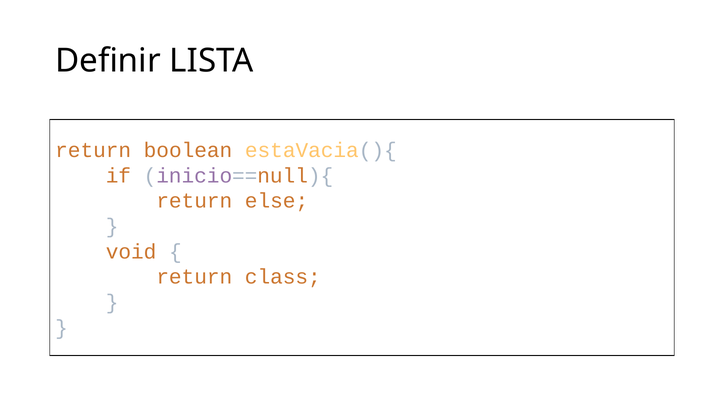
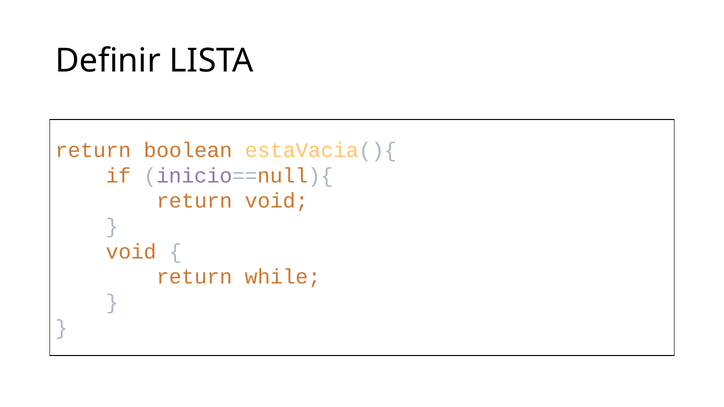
return else: else -> void
class: class -> while
